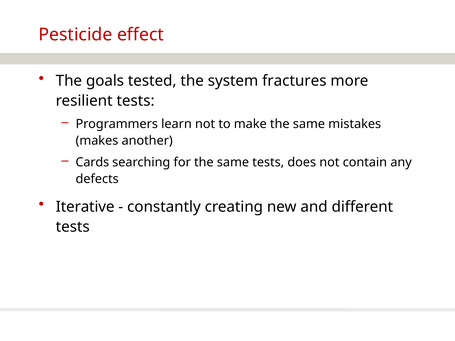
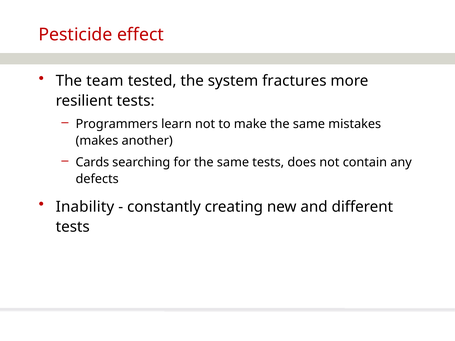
goals: goals -> team
Iterative: Iterative -> Inability
